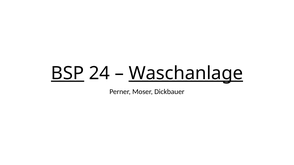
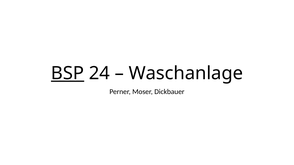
Waschanlage underline: present -> none
